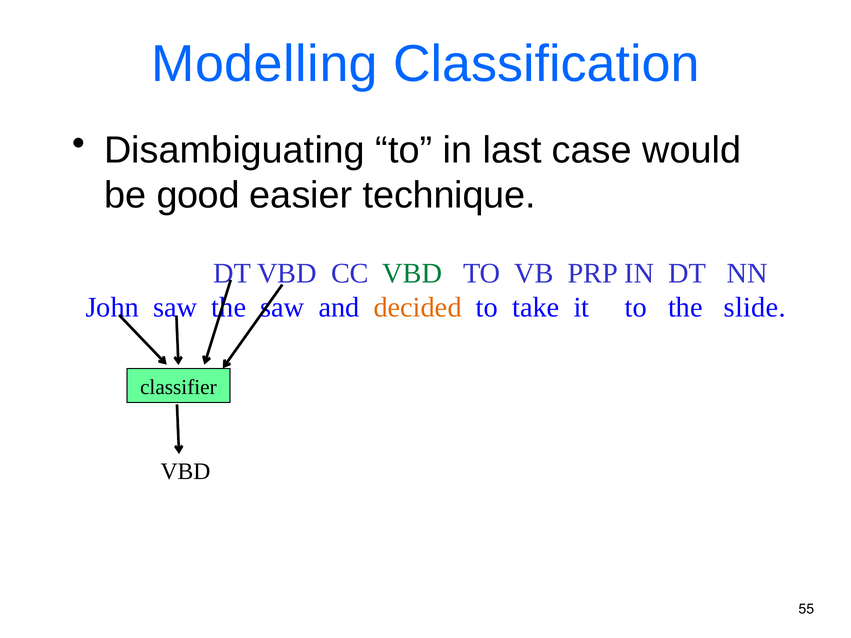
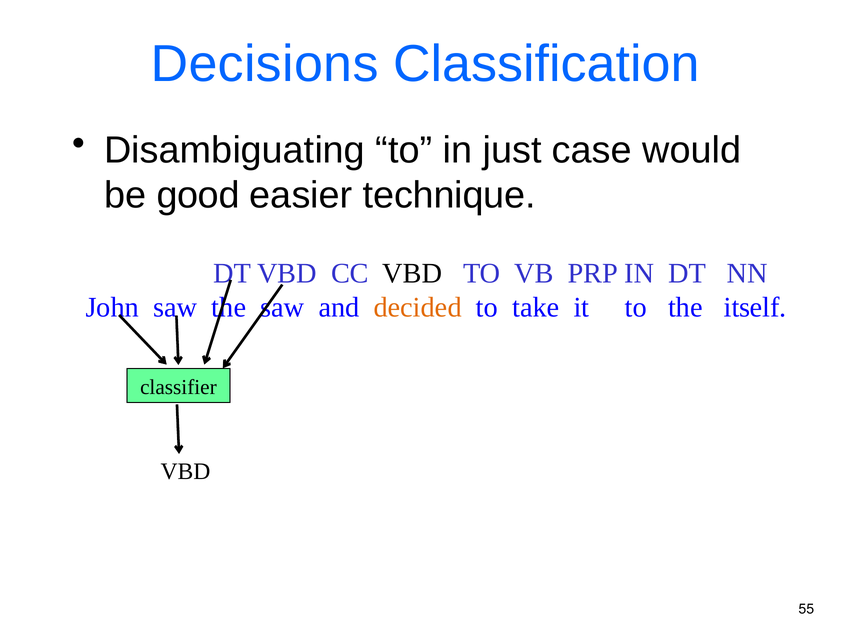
Modelling: Modelling -> Decisions
last: last -> just
VBD at (412, 273) colour: green -> black
slide: slide -> itself
